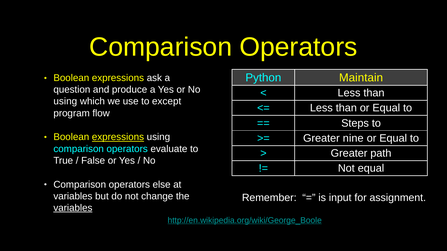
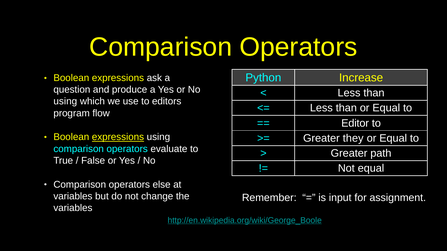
Maintain: Maintain -> Increase
except: except -> editors
Steps: Steps -> Editor
nine: nine -> they
variables at (73, 208) underline: present -> none
